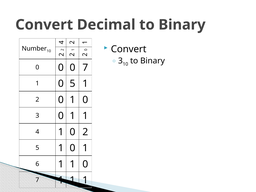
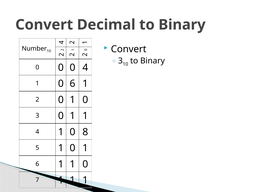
0 0 7: 7 -> 4
0 5: 5 -> 6
0 2: 2 -> 8
